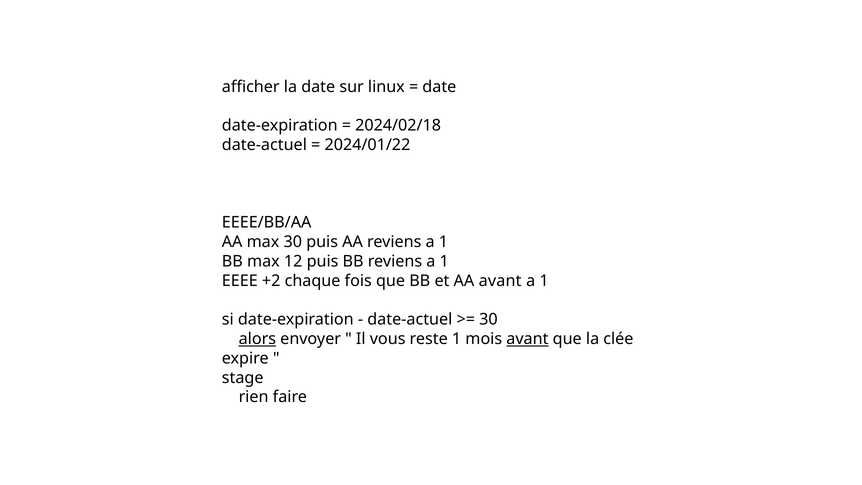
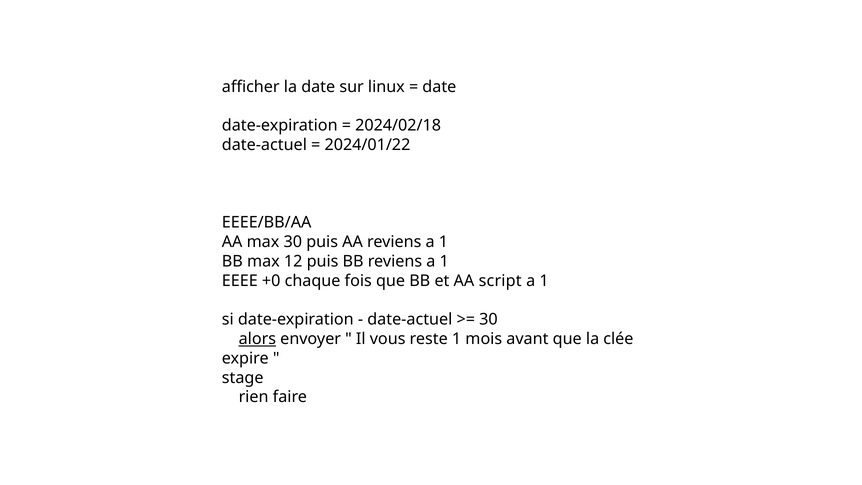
+2: +2 -> +0
AA avant: avant -> script
avant at (527, 339) underline: present -> none
